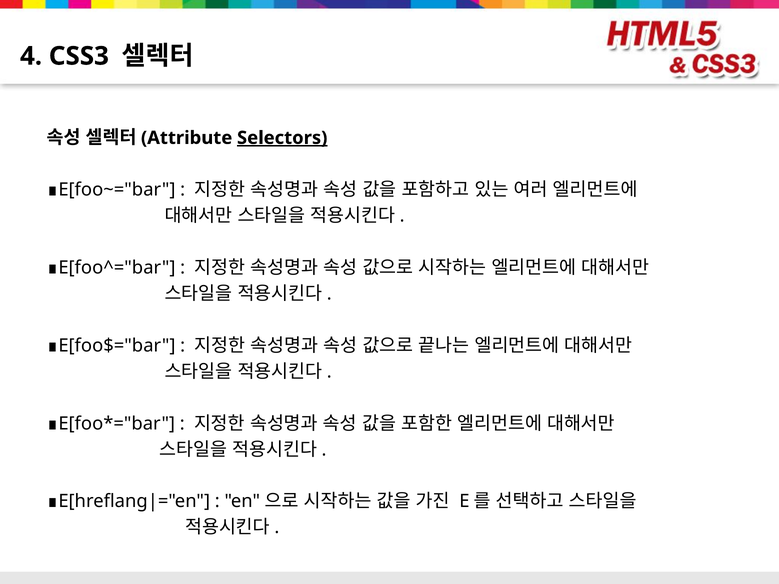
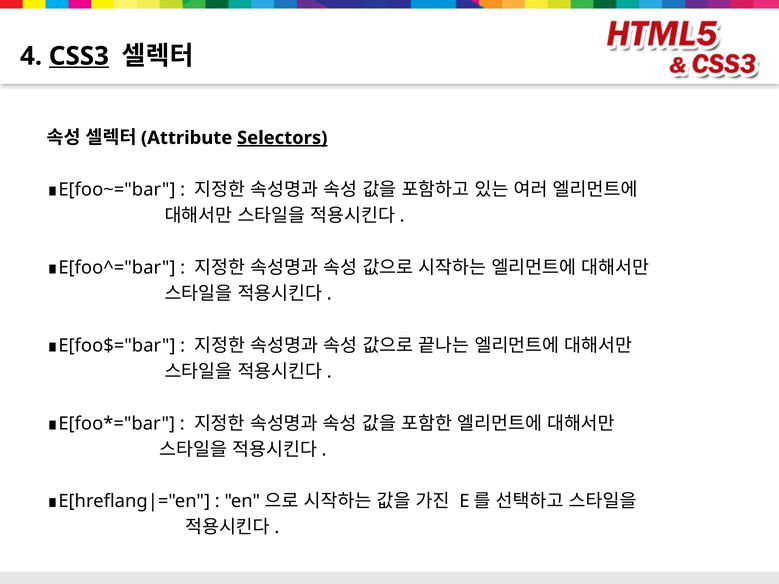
CSS3 underline: none -> present
